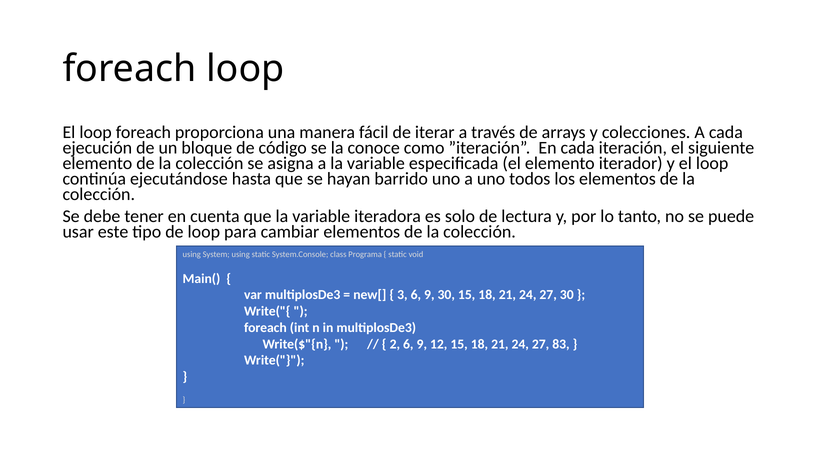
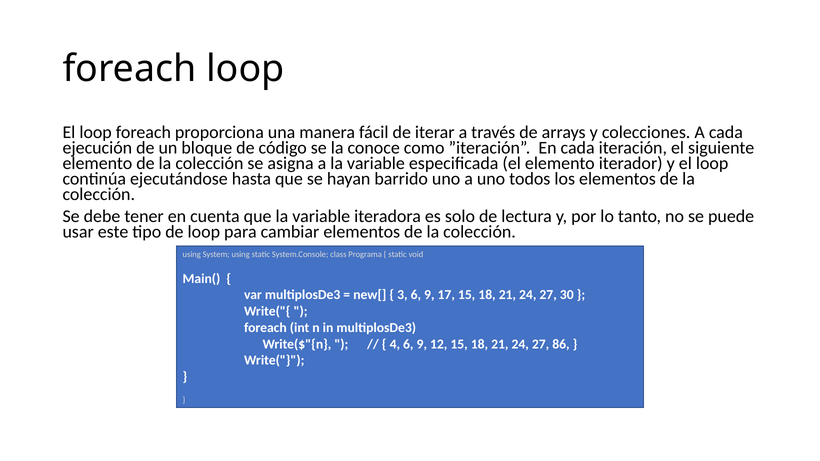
9 30: 30 -> 17
2: 2 -> 4
83: 83 -> 86
